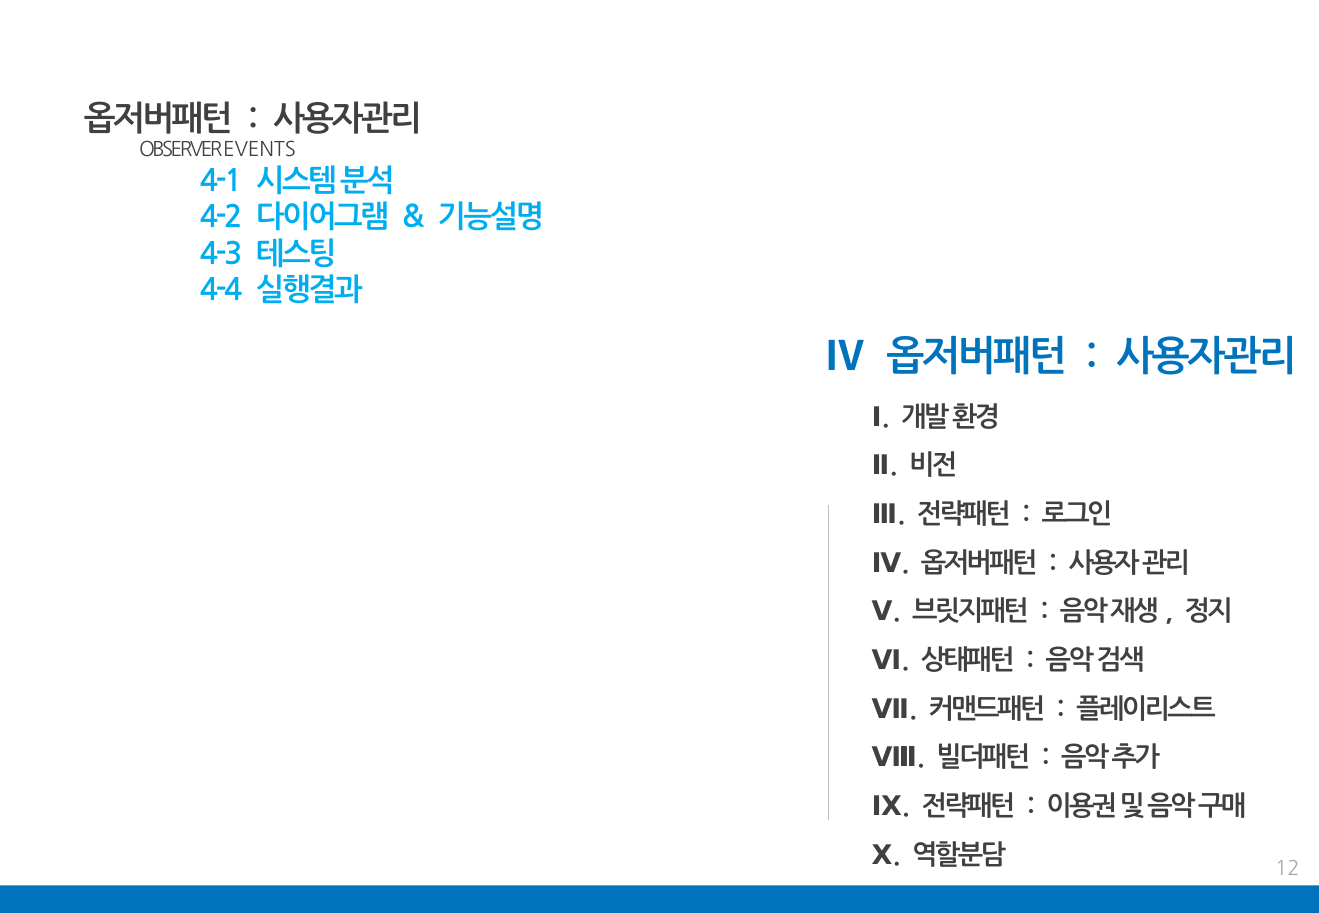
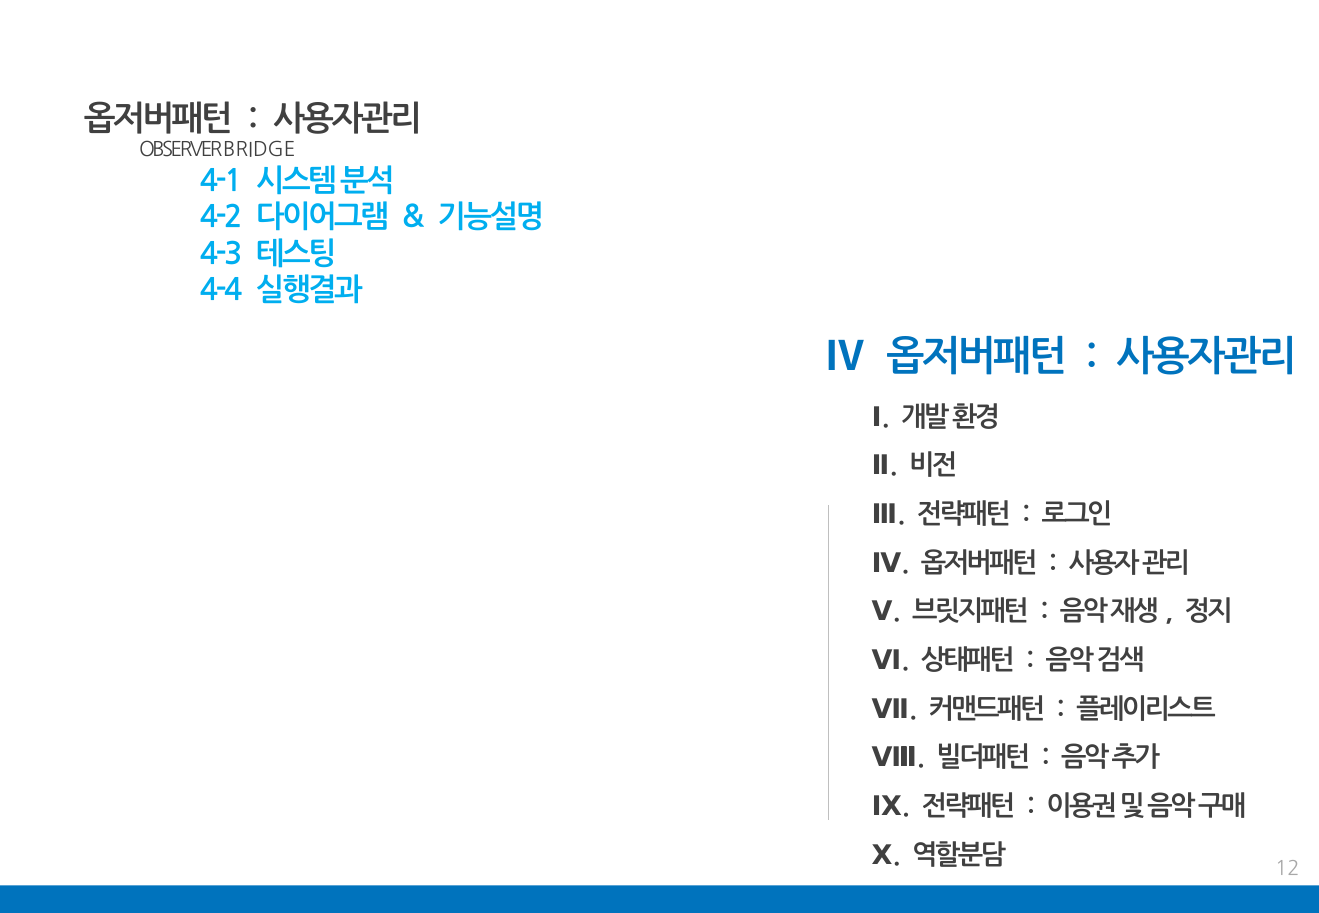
EVENTS: EVENTS -> BRIDGE
